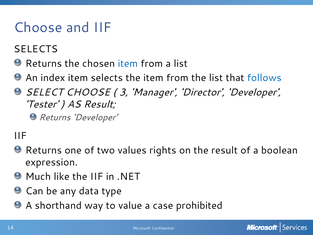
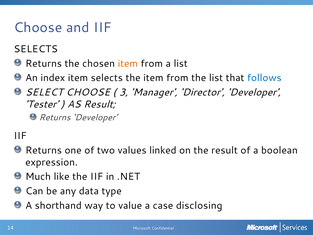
item at (128, 63) colour: blue -> orange
rights: rights -> linked
prohibited: prohibited -> disclosing
